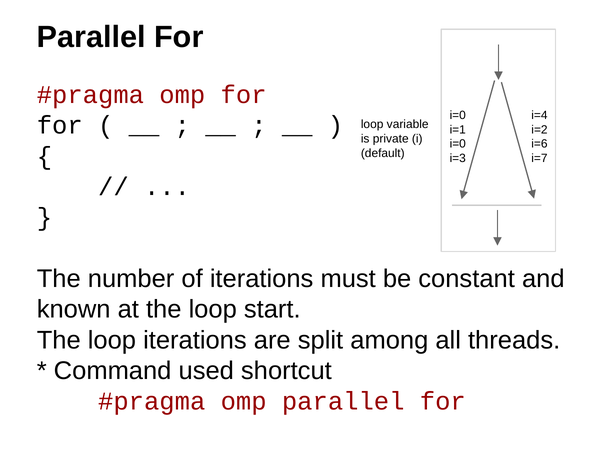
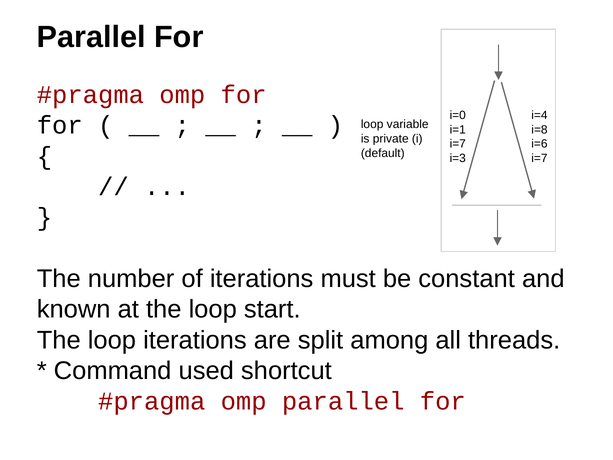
i=2: i=2 -> i=8
i=0 at (458, 144): i=0 -> i=7
